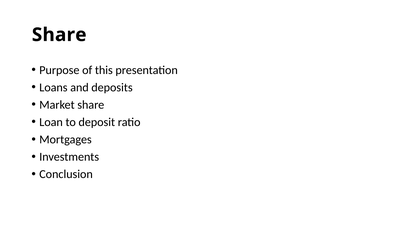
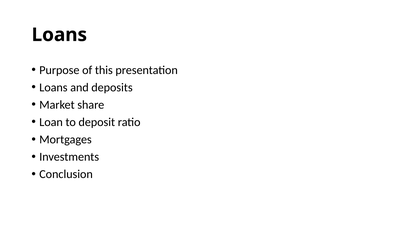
Share at (59, 35): Share -> Loans
